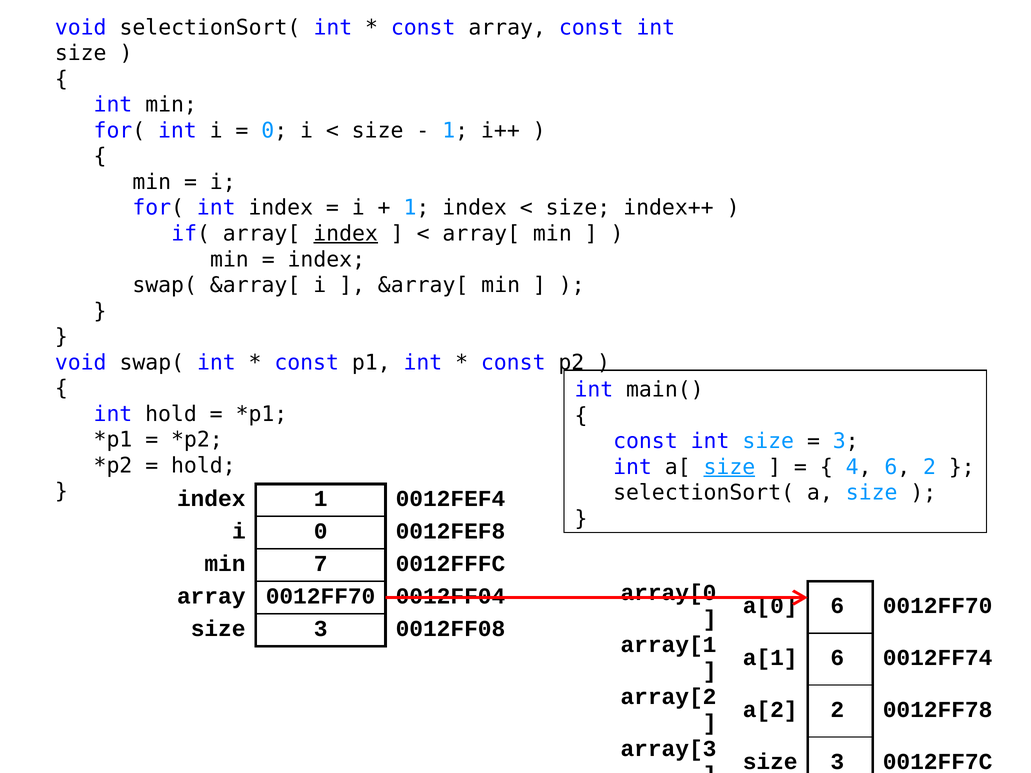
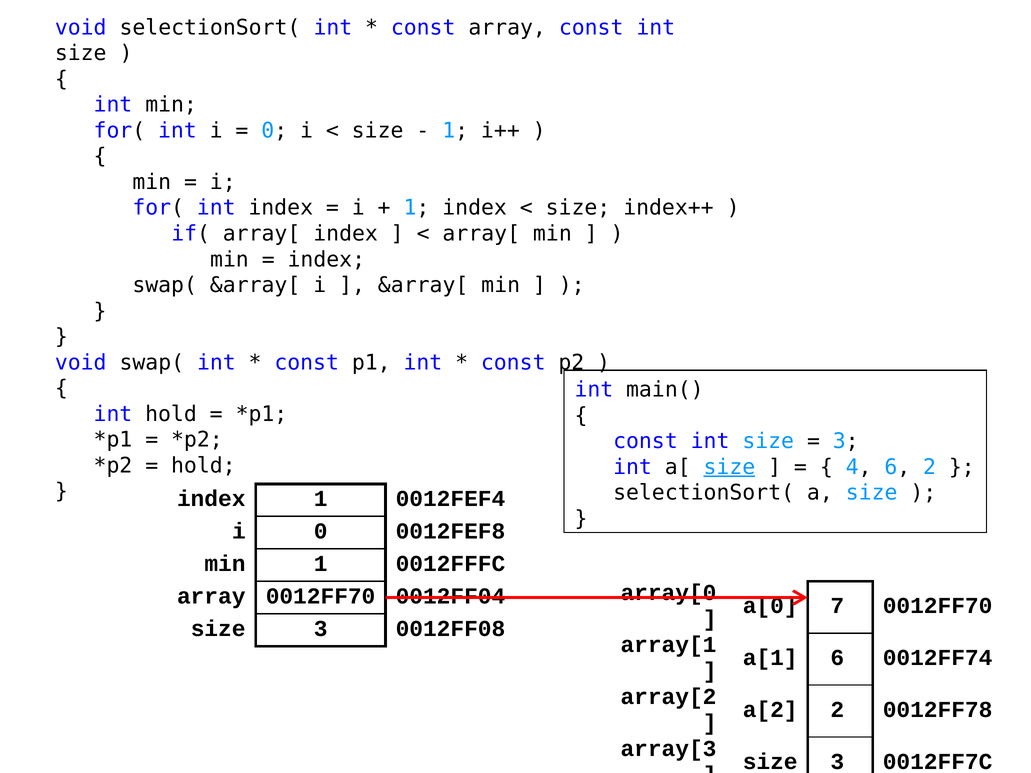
index at (346, 234) underline: present -> none
min 7: 7 -> 1
a[0 6: 6 -> 7
